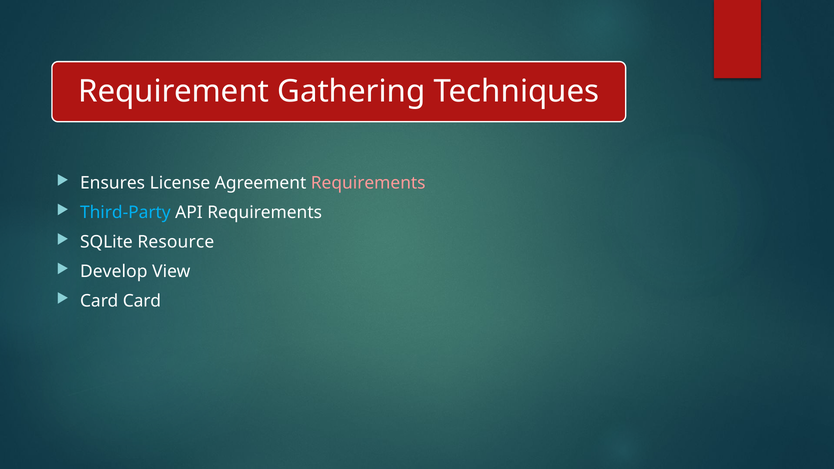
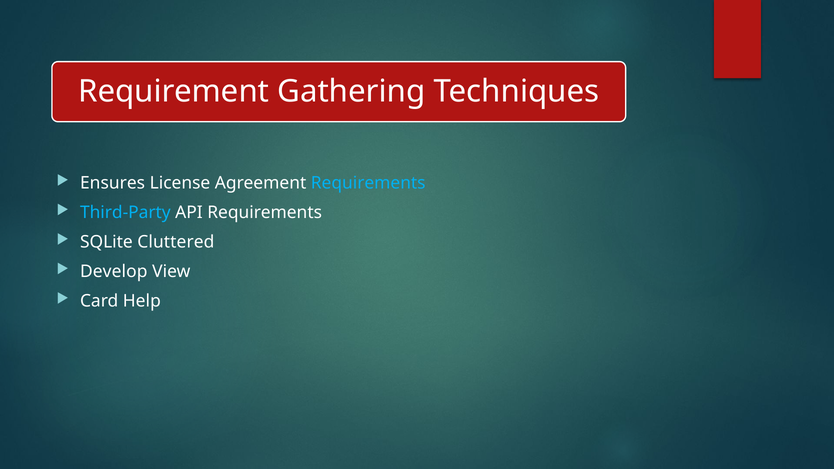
Requirements at (368, 183) colour: pink -> light blue
Resource: Resource -> Cluttered
Card Card: Card -> Help
